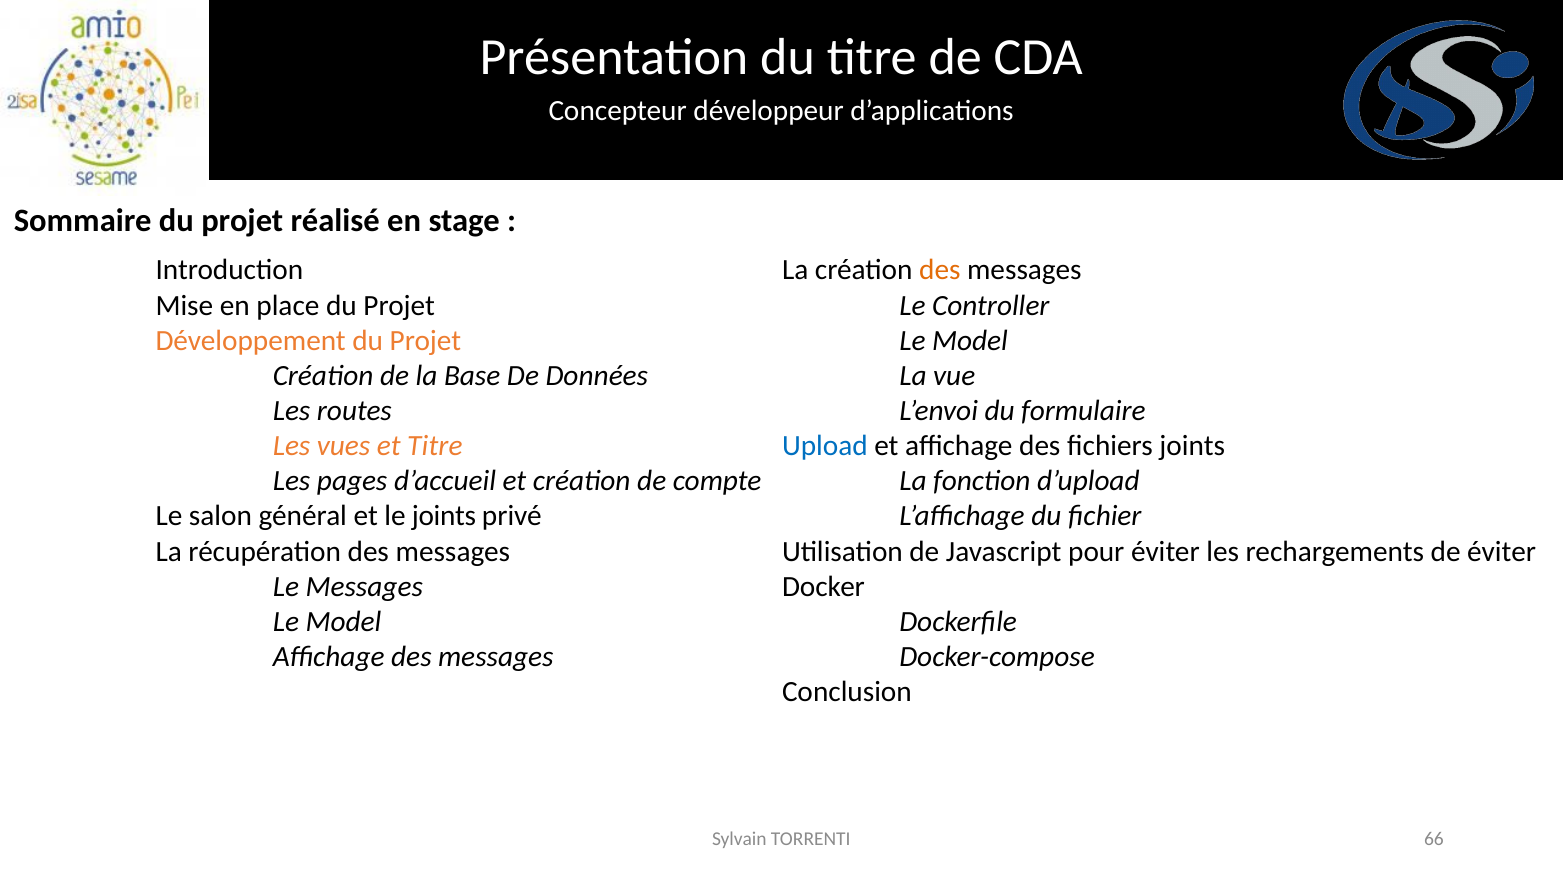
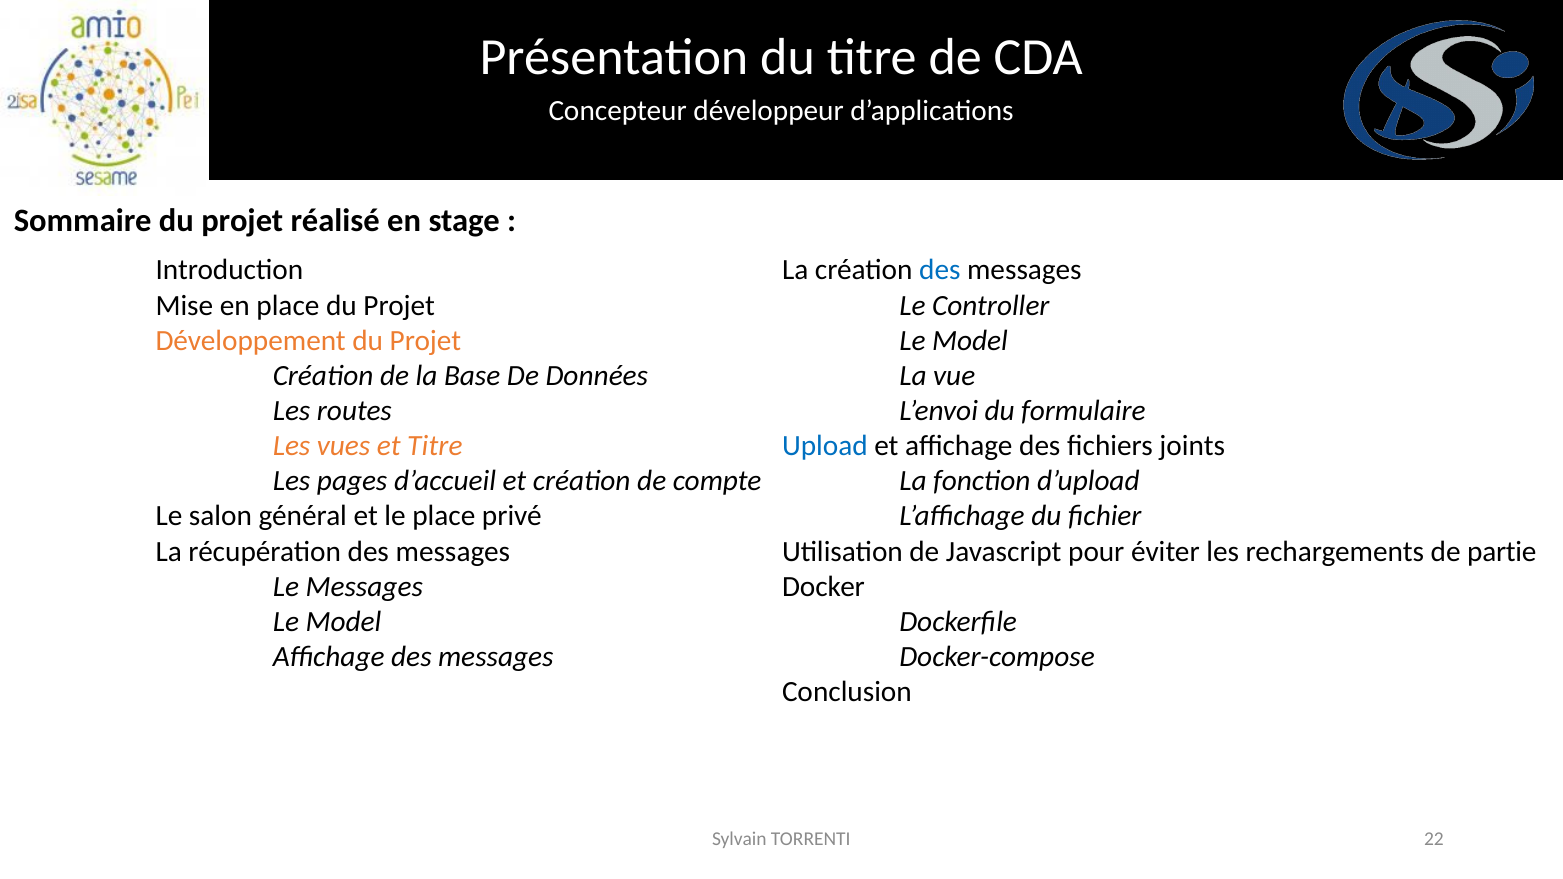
des at (940, 270) colour: orange -> blue
le joints: joints -> place
de éviter: éviter -> partie
66: 66 -> 22
